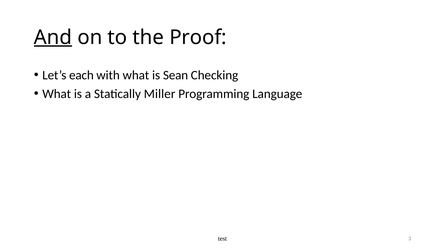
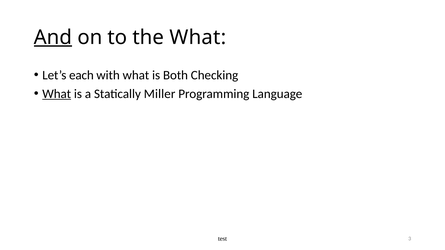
the Proof: Proof -> What
Sean: Sean -> Both
What at (57, 94) underline: none -> present
